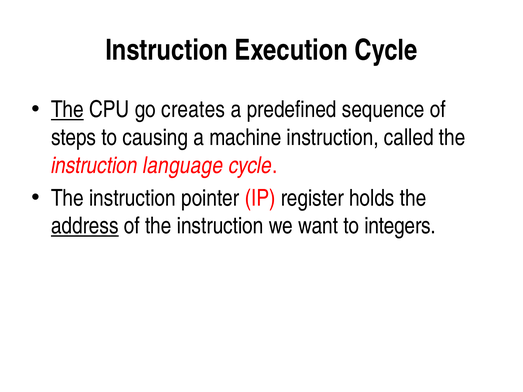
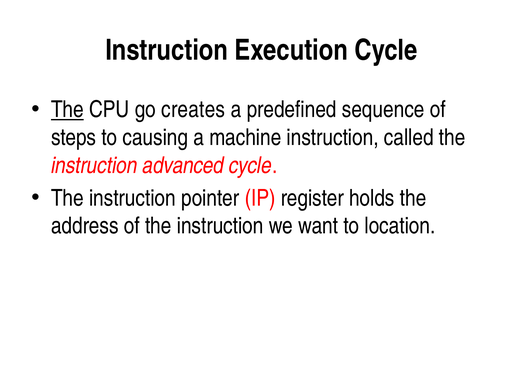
language: language -> advanced
address underline: present -> none
integers: integers -> location
